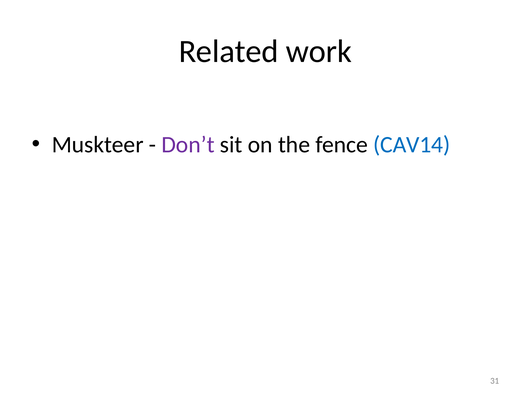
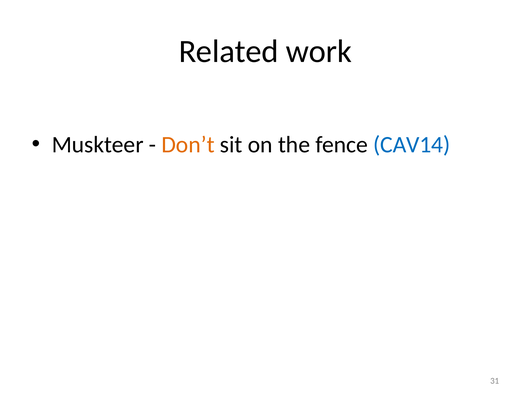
Don’t colour: purple -> orange
